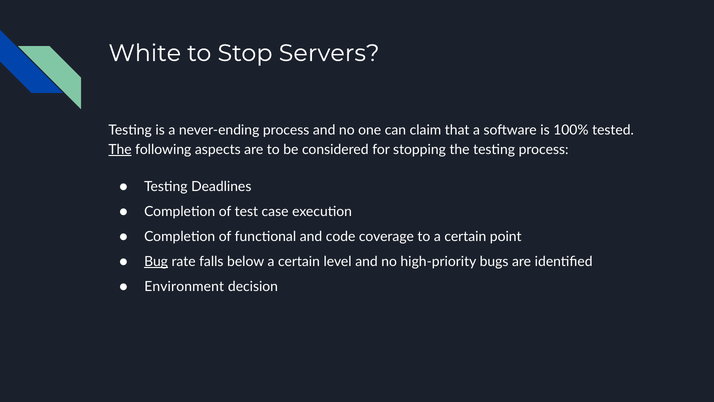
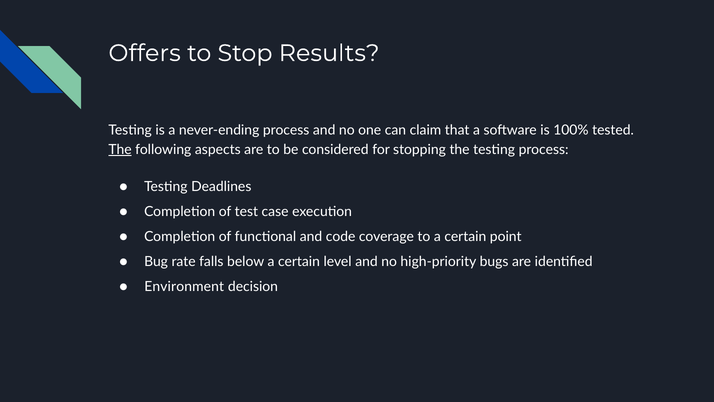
White: White -> Offers
Servers: Servers -> Results
Bug underline: present -> none
